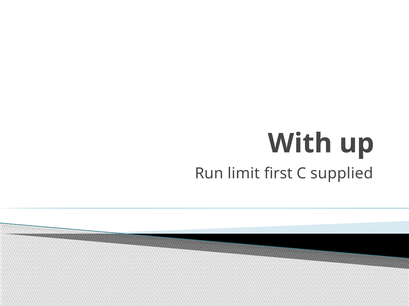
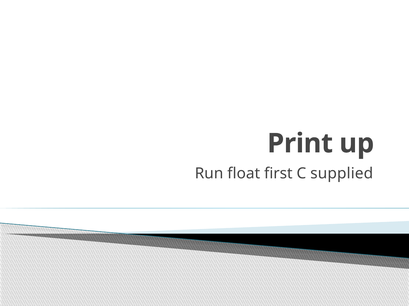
With: With -> Print
limit: limit -> float
